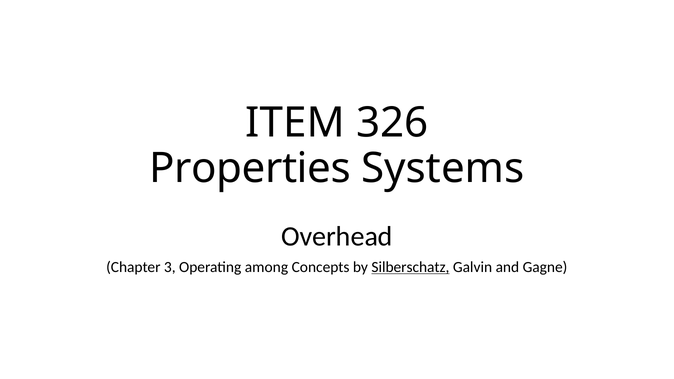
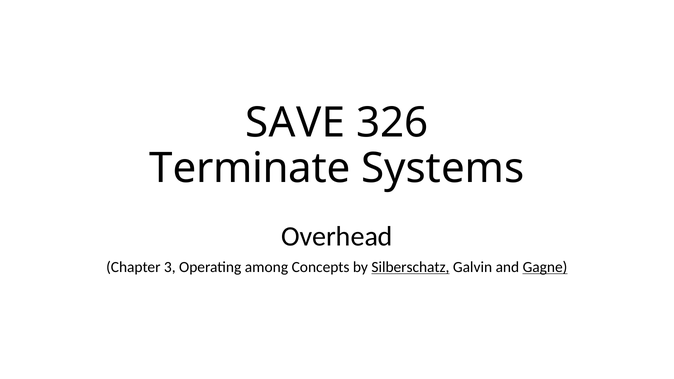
ITEM: ITEM -> SAVE
Properties: Properties -> Terminate
Gagne underline: none -> present
